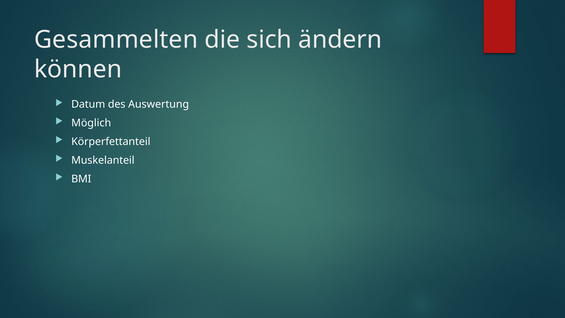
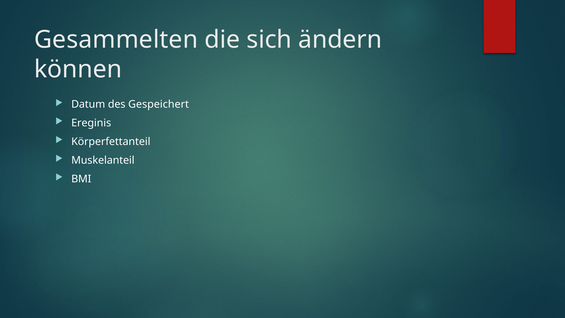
Auswertung: Auswertung -> Gespeichert
Möglich: Möglich -> Ereginis
